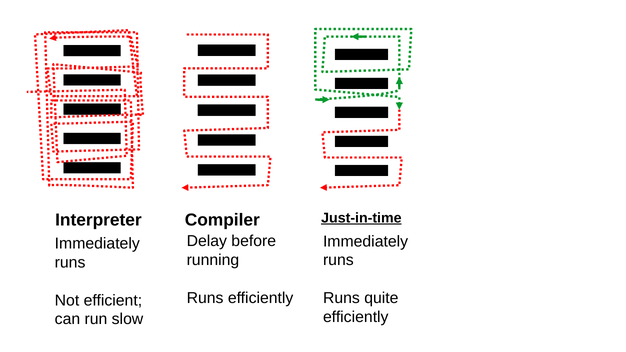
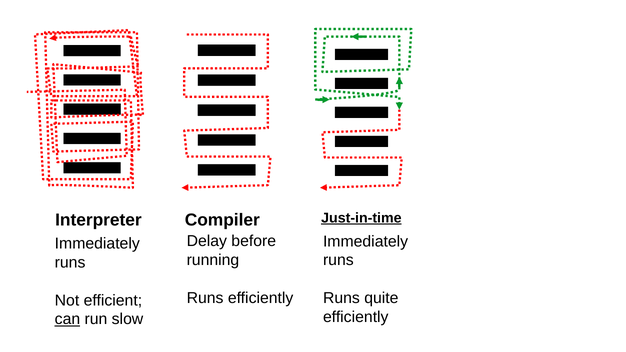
can underline: none -> present
